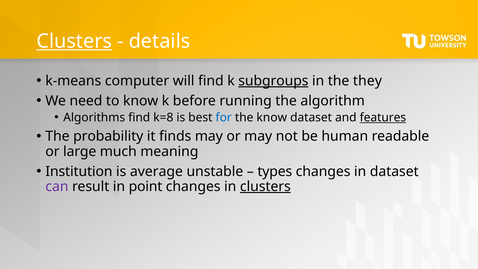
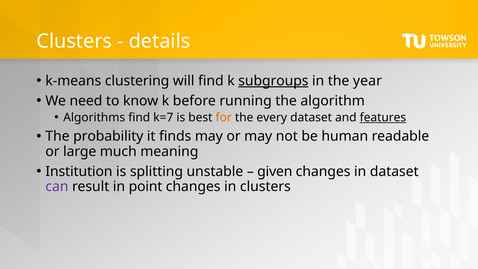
Clusters at (74, 41) underline: present -> none
computer: computer -> clustering
they: they -> year
k=8: k=8 -> k=7
for colour: blue -> orange
the know: know -> every
average: average -> splitting
types: types -> given
clusters at (265, 186) underline: present -> none
